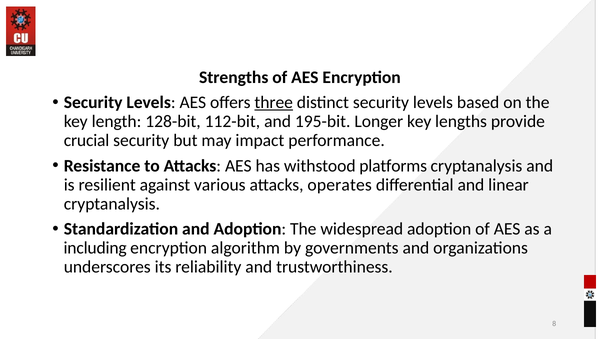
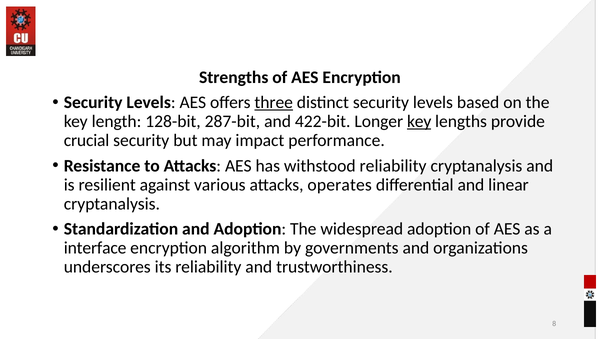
112-bit: 112-bit -> 287-bit
195-bit: 195-bit -> 422-bit
key at (419, 121) underline: none -> present
withstood platforms: platforms -> reliability
including: including -> interface
